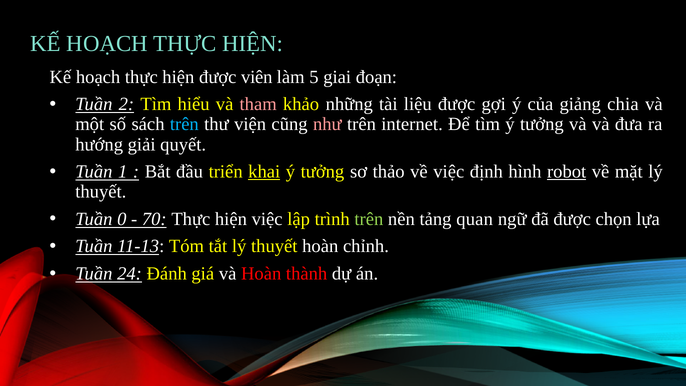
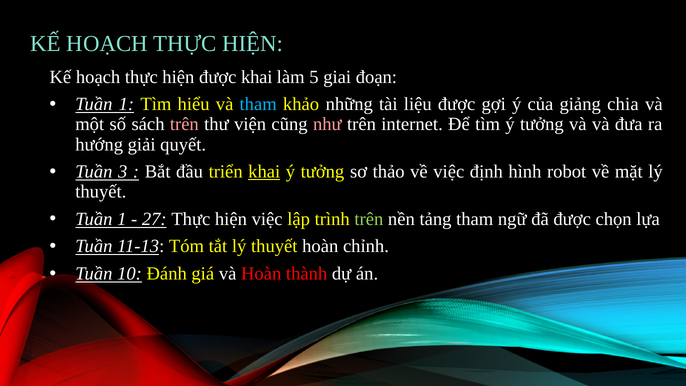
được viên: viên -> khai
2 at (126, 104): 2 -> 1
tham at (258, 104) colour: pink -> light blue
trên at (184, 124) colour: light blue -> pink
1: 1 -> 3
robot underline: present -> none
0 at (122, 219): 0 -> 1
70: 70 -> 27
tảng quan: quan -> tham
24: 24 -> 10
